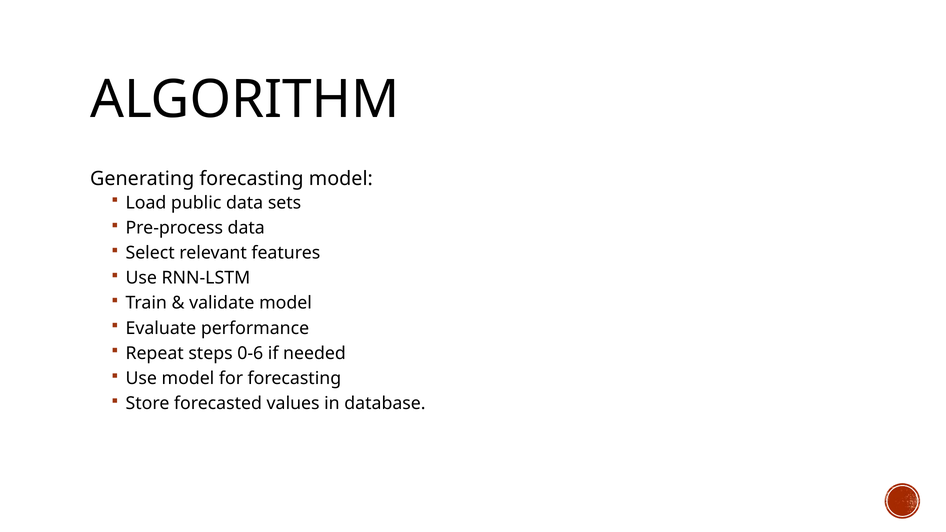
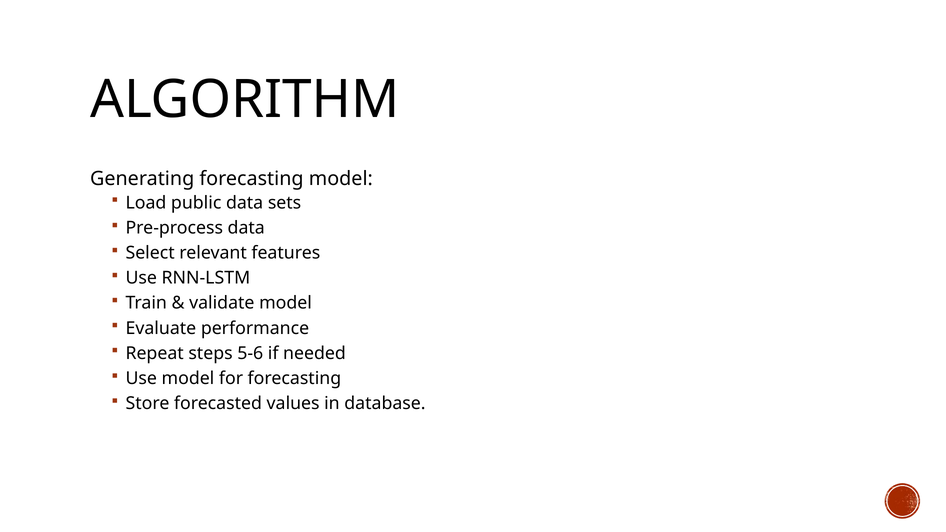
0-6: 0-6 -> 5-6
